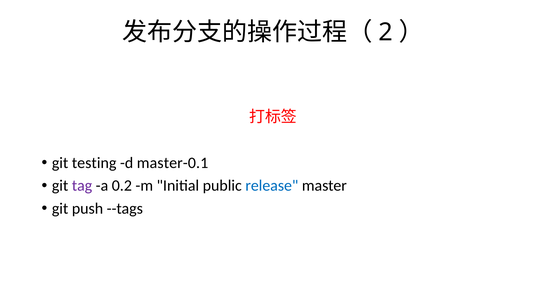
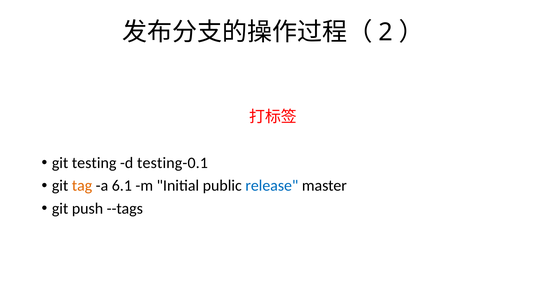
master-0.1: master-0.1 -> testing-0.1
tag colour: purple -> orange
0.2: 0.2 -> 6.1
